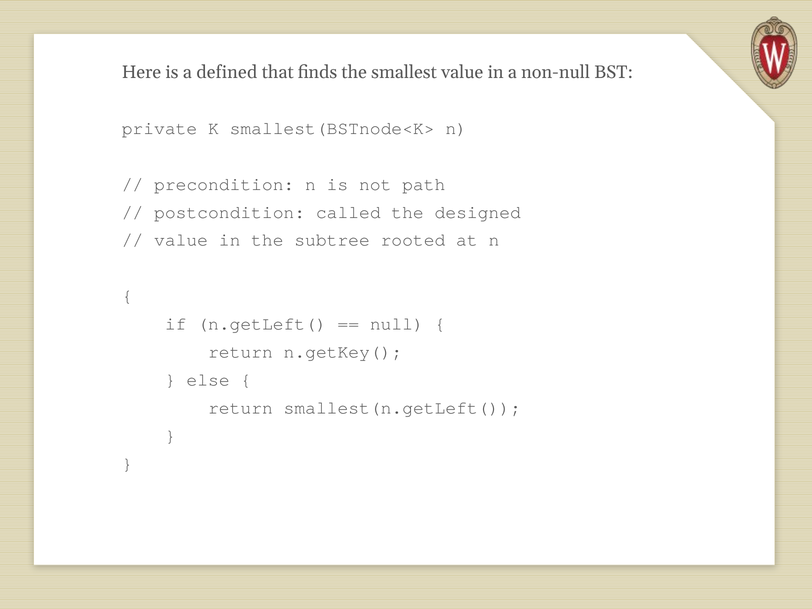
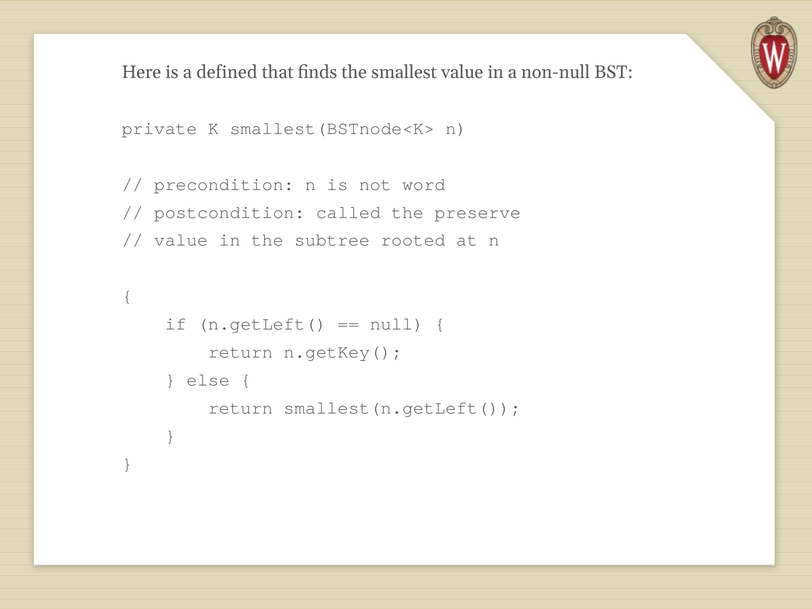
path: path -> word
designed: designed -> preserve
